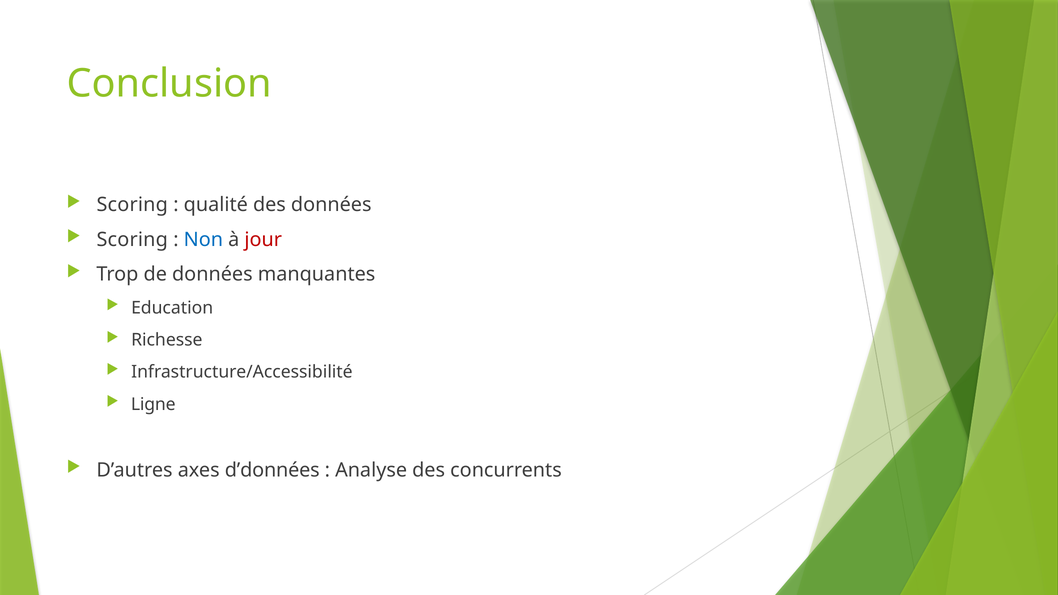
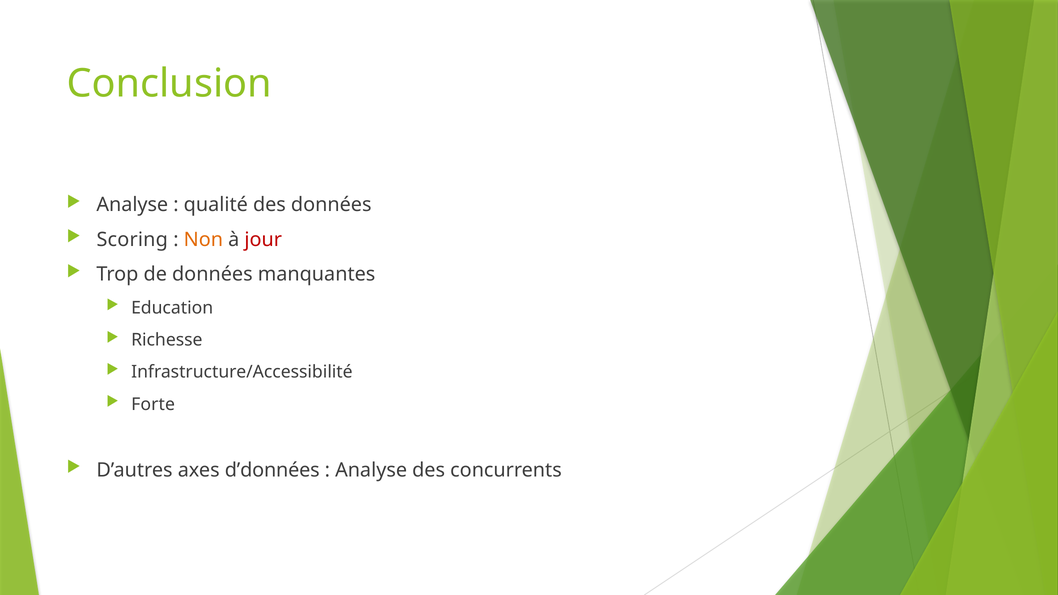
Scoring at (132, 205): Scoring -> Analyse
Non colour: blue -> orange
Ligne: Ligne -> Forte
